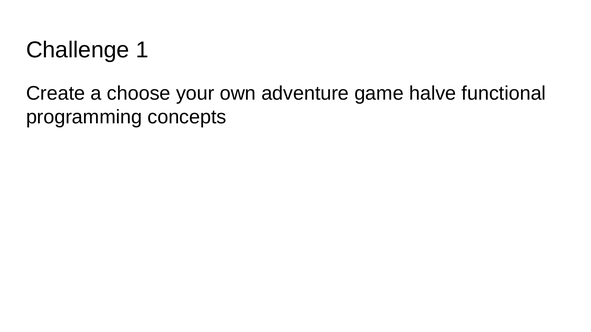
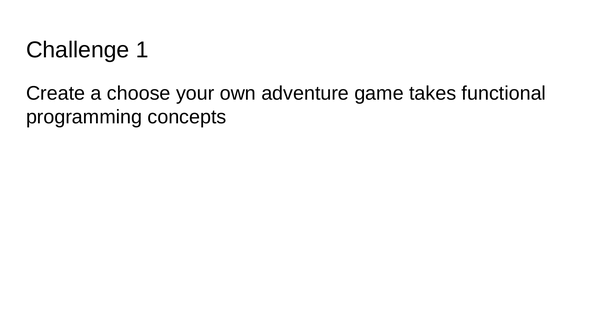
halve: halve -> takes
